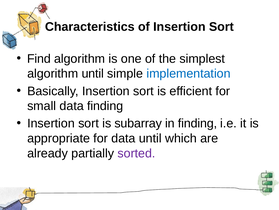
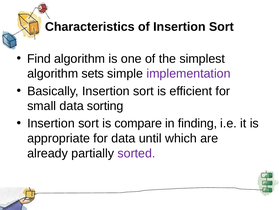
algorithm until: until -> sets
implementation colour: blue -> purple
data finding: finding -> sorting
subarray: subarray -> compare
